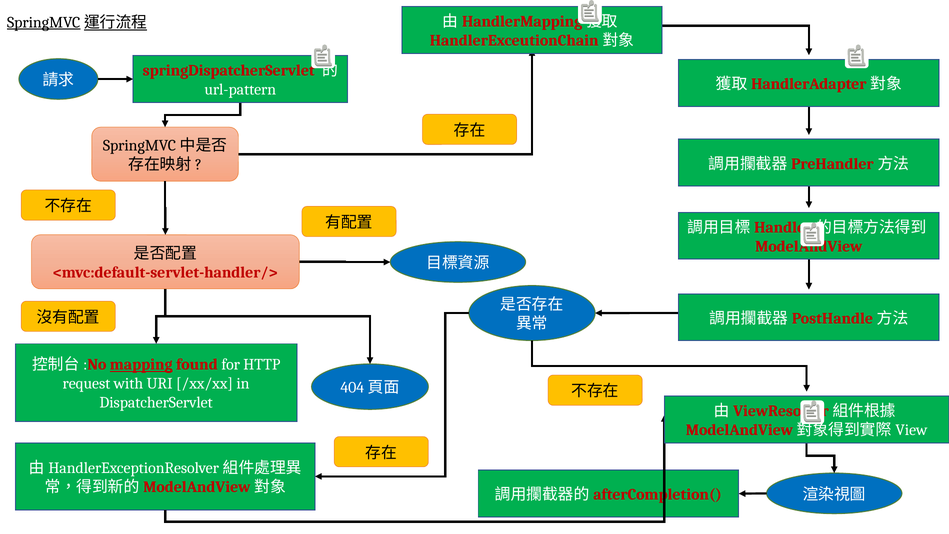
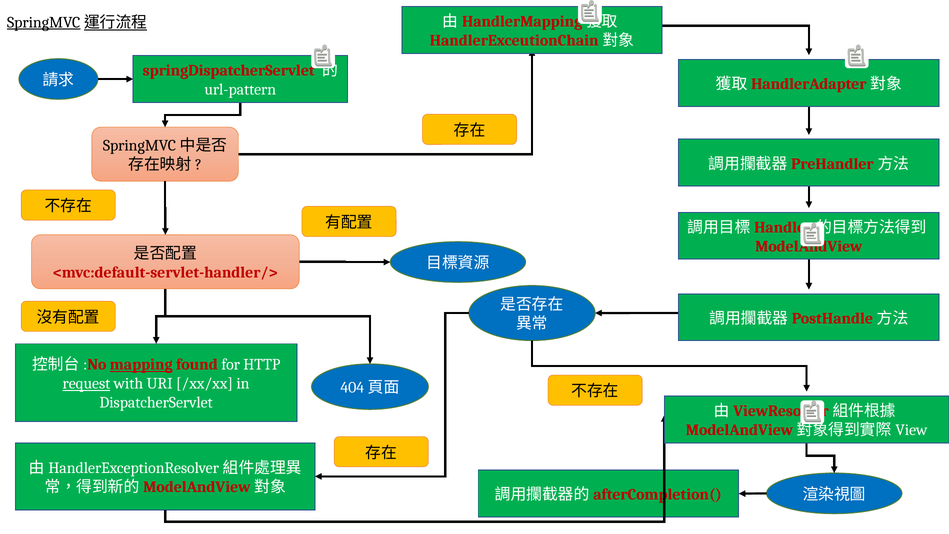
request underline: none -> present
